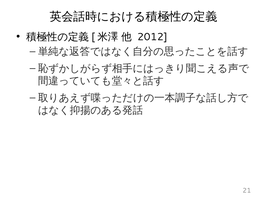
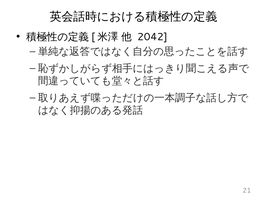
2012: 2012 -> 2042
